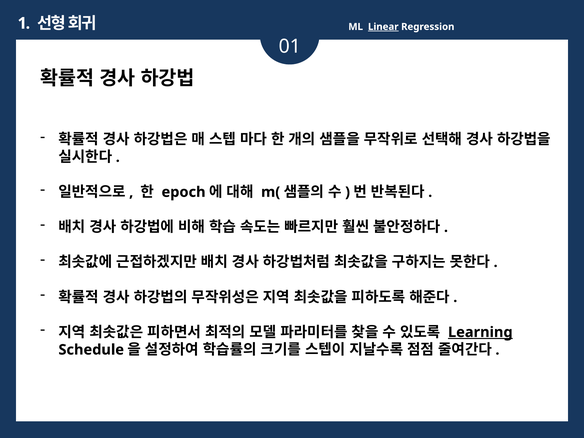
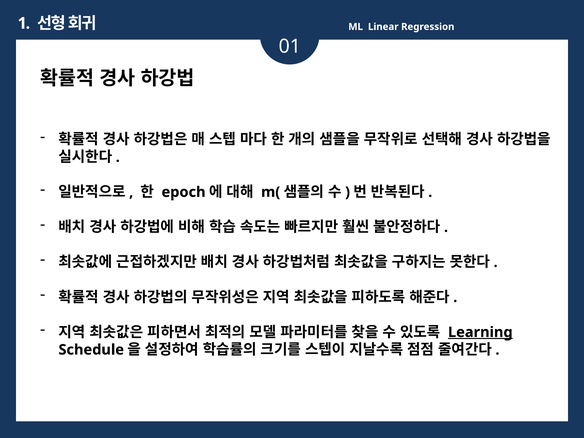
Linear underline: present -> none
